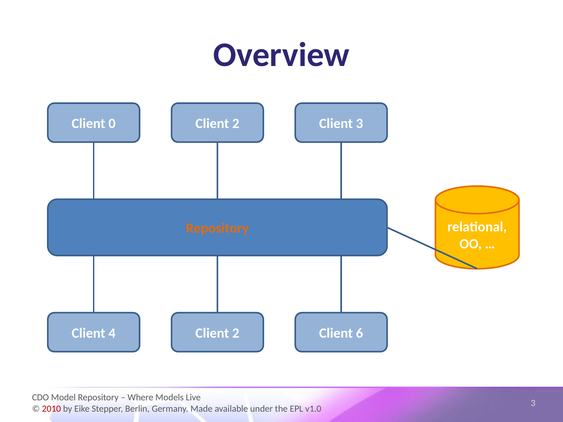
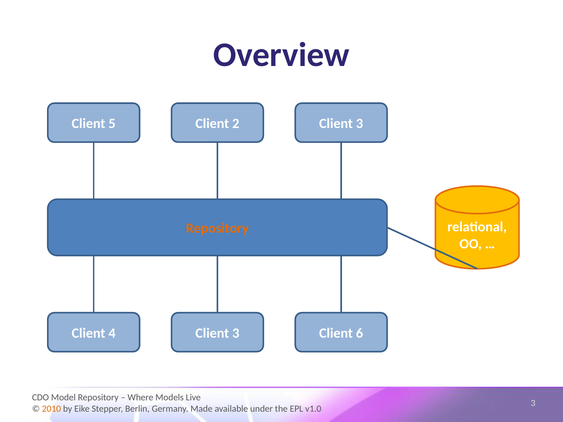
0: 0 -> 5
4 Client 2: 2 -> 3
2010 colour: red -> orange
